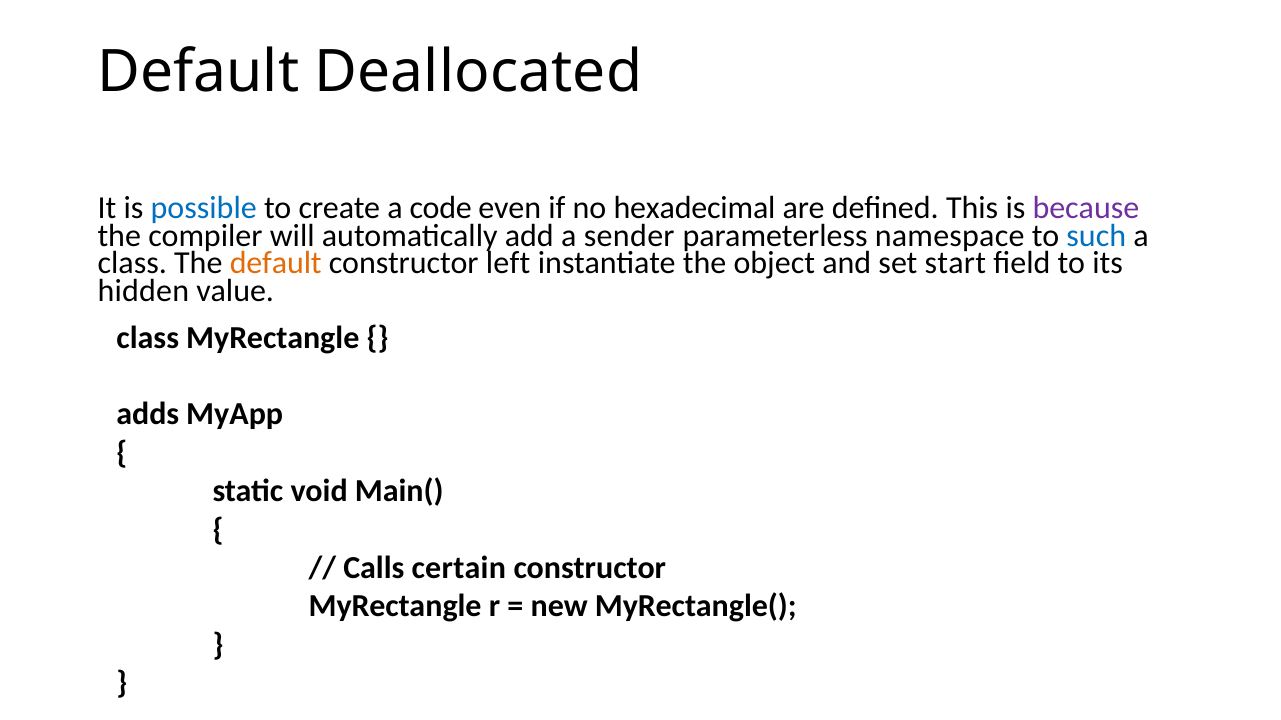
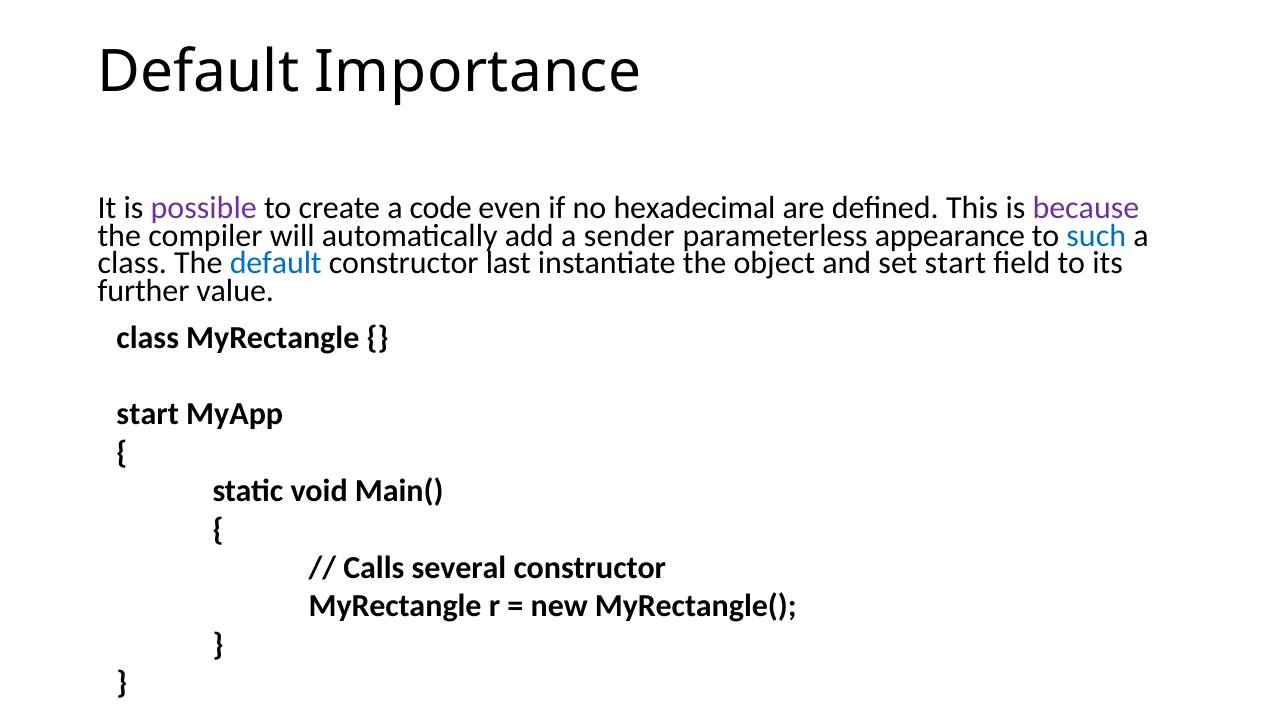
Deallocated: Deallocated -> Importance
possible colour: blue -> purple
namespace: namespace -> appearance
default at (276, 264) colour: orange -> blue
left: left -> last
hidden: hidden -> further
adds at (148, 415): adds -> start
certain: certain -> several
